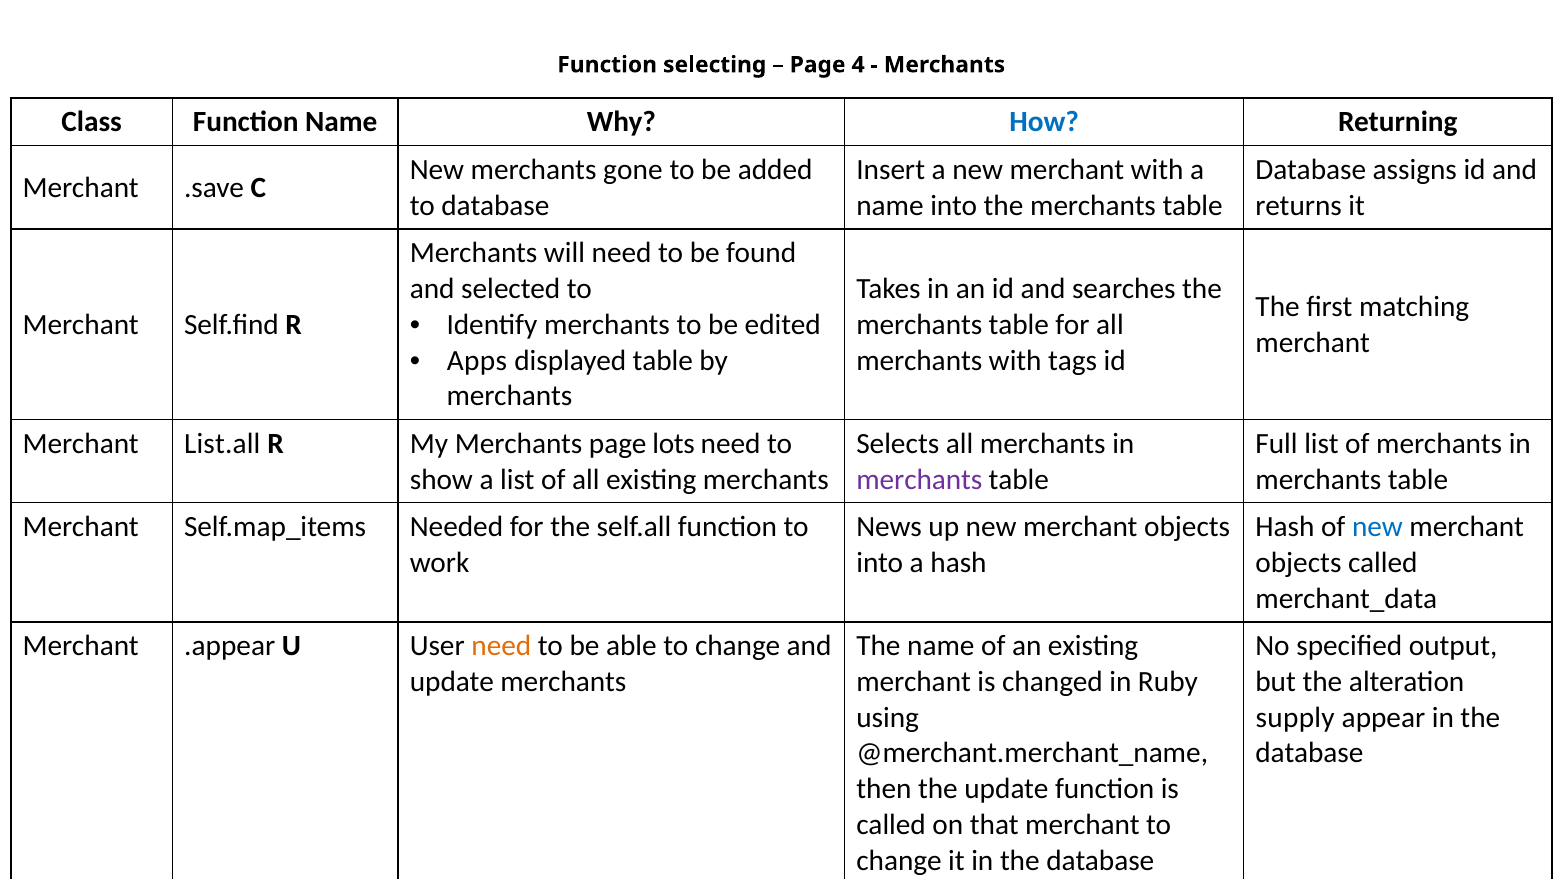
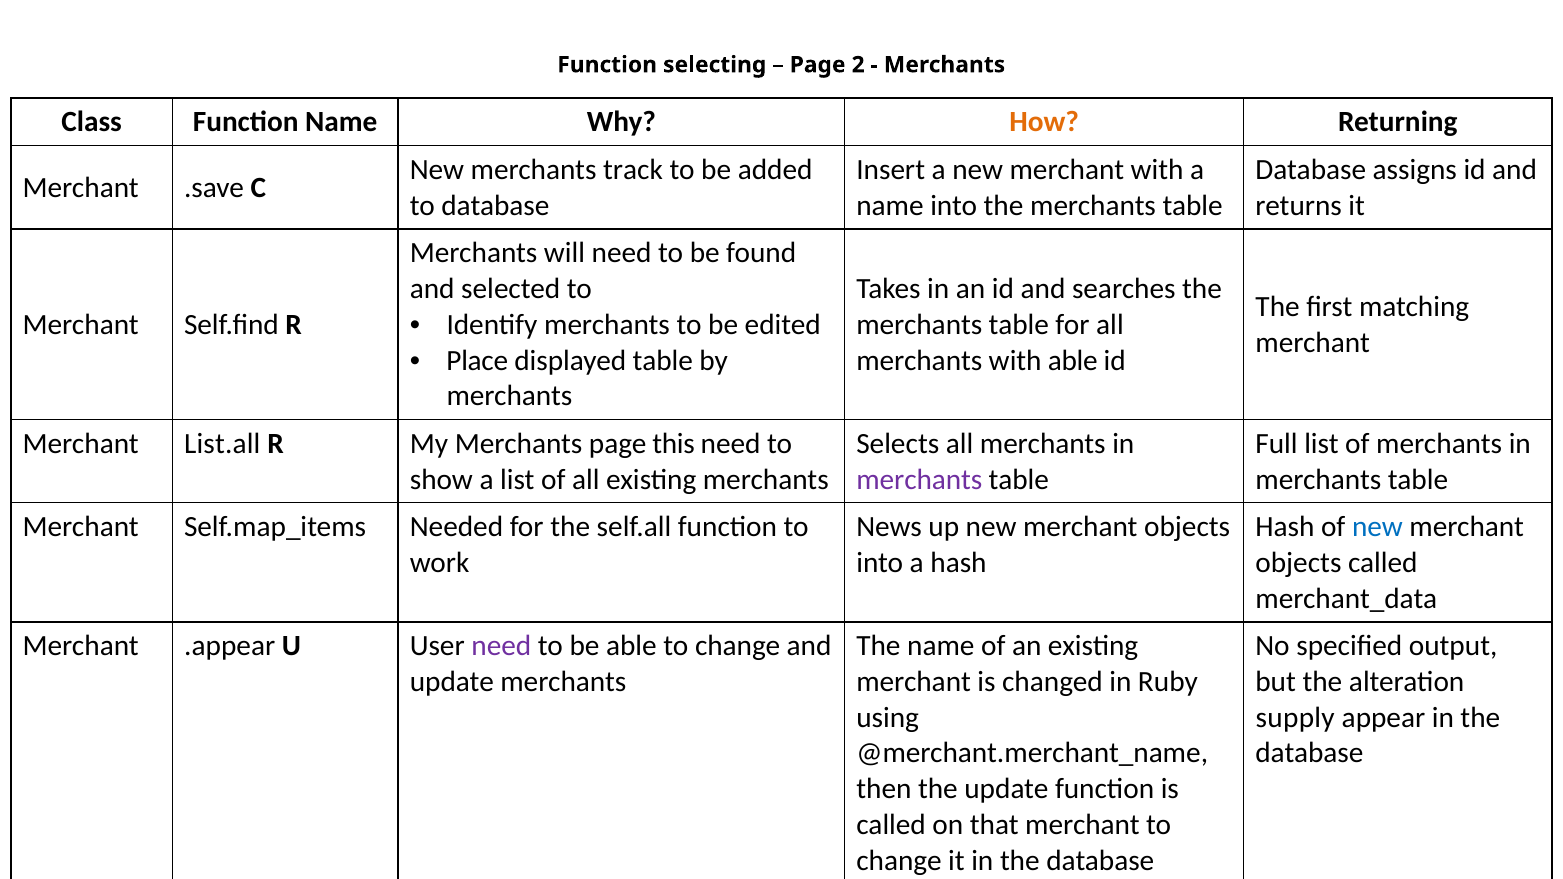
4: 4 -> 2
How colour: blue -> orange
gone: gone -> track
Apps: Apps -> Place
with tags: tags -> able
lots: lots -> this
need at (501, 646) colour: orange -> purple
